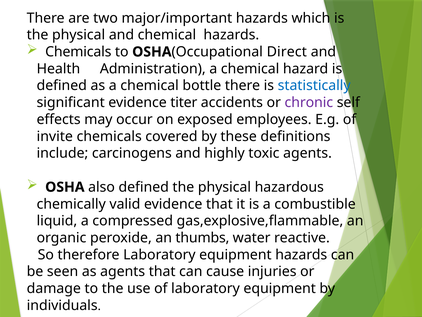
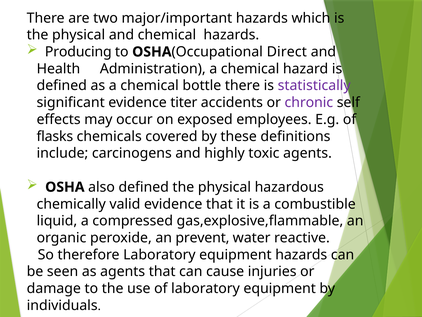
Chemicals at (78, 52): Chemicals -> Producing
statistically colour: blue -> purple
invite: invite -> flasks
thumbs: thumbs -> prevent
